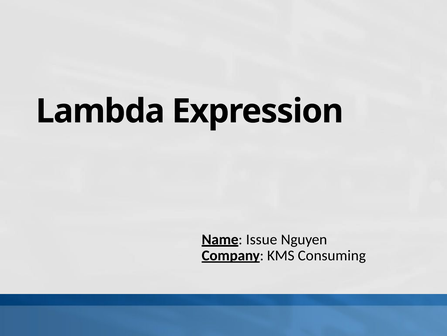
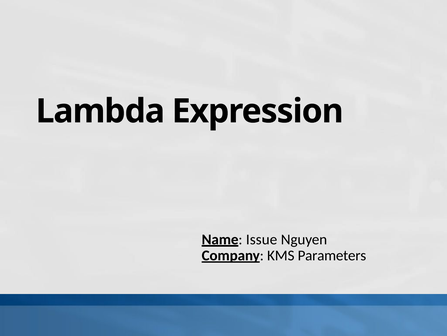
Consuming: Consuming -> Parameters
